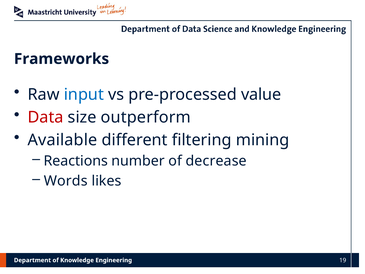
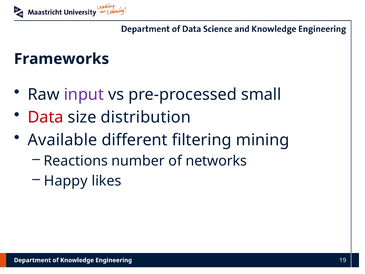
input colour: blue -> purple
value: value -> small
outperform: outperform -> distribution
decrease: decrease -> networks
Words: Words -> Happy
